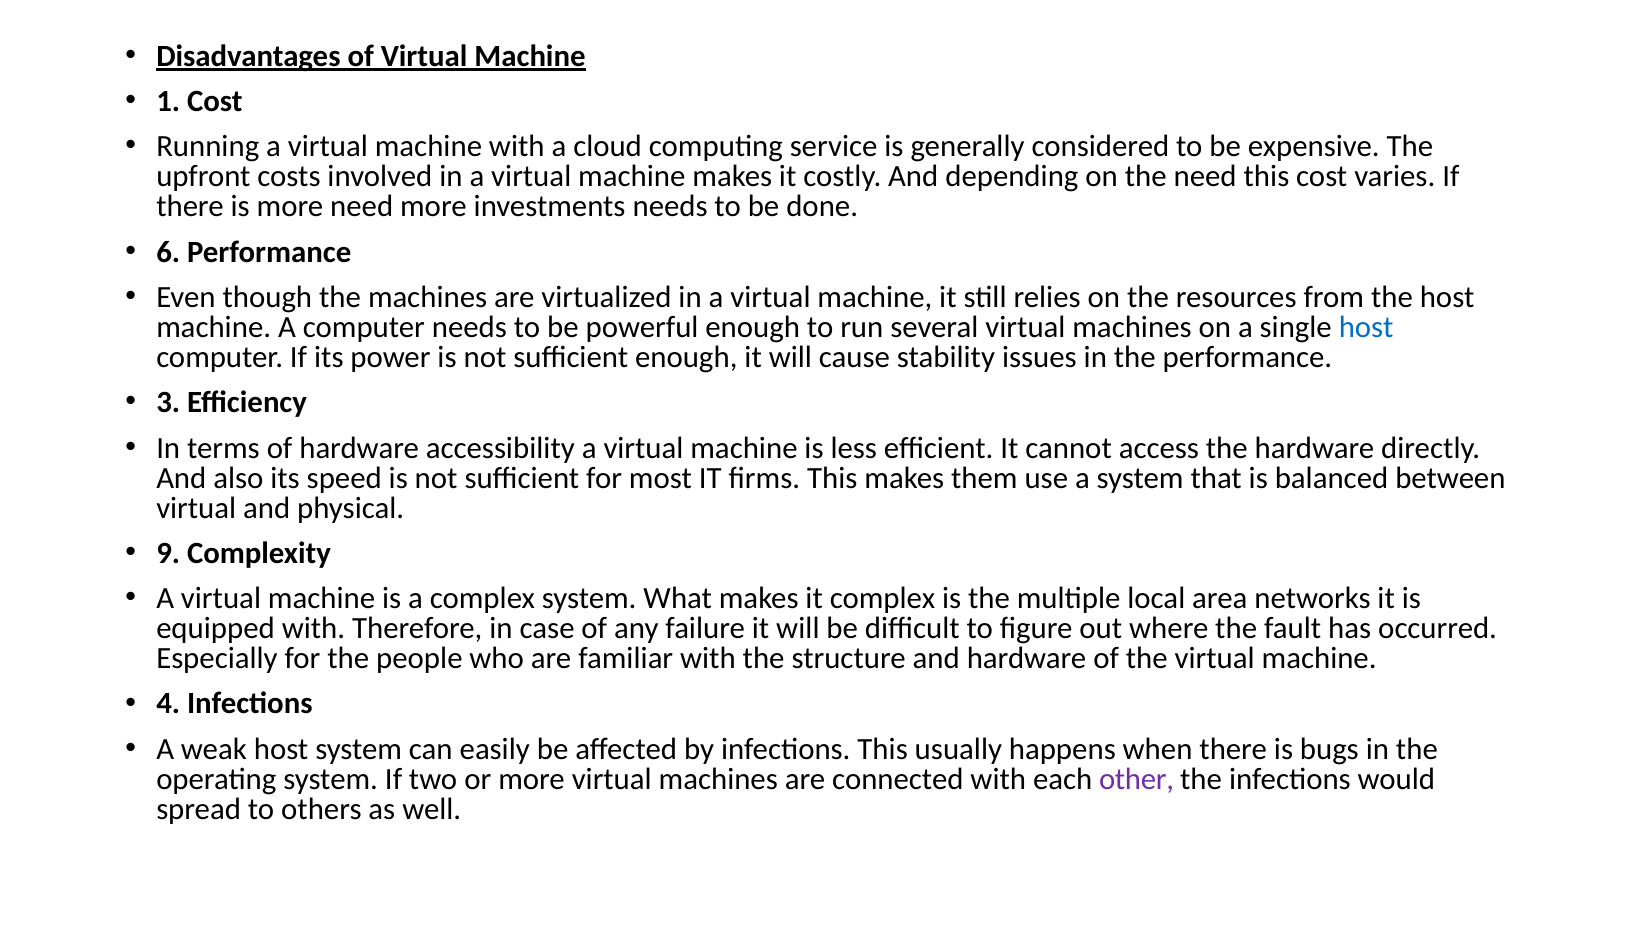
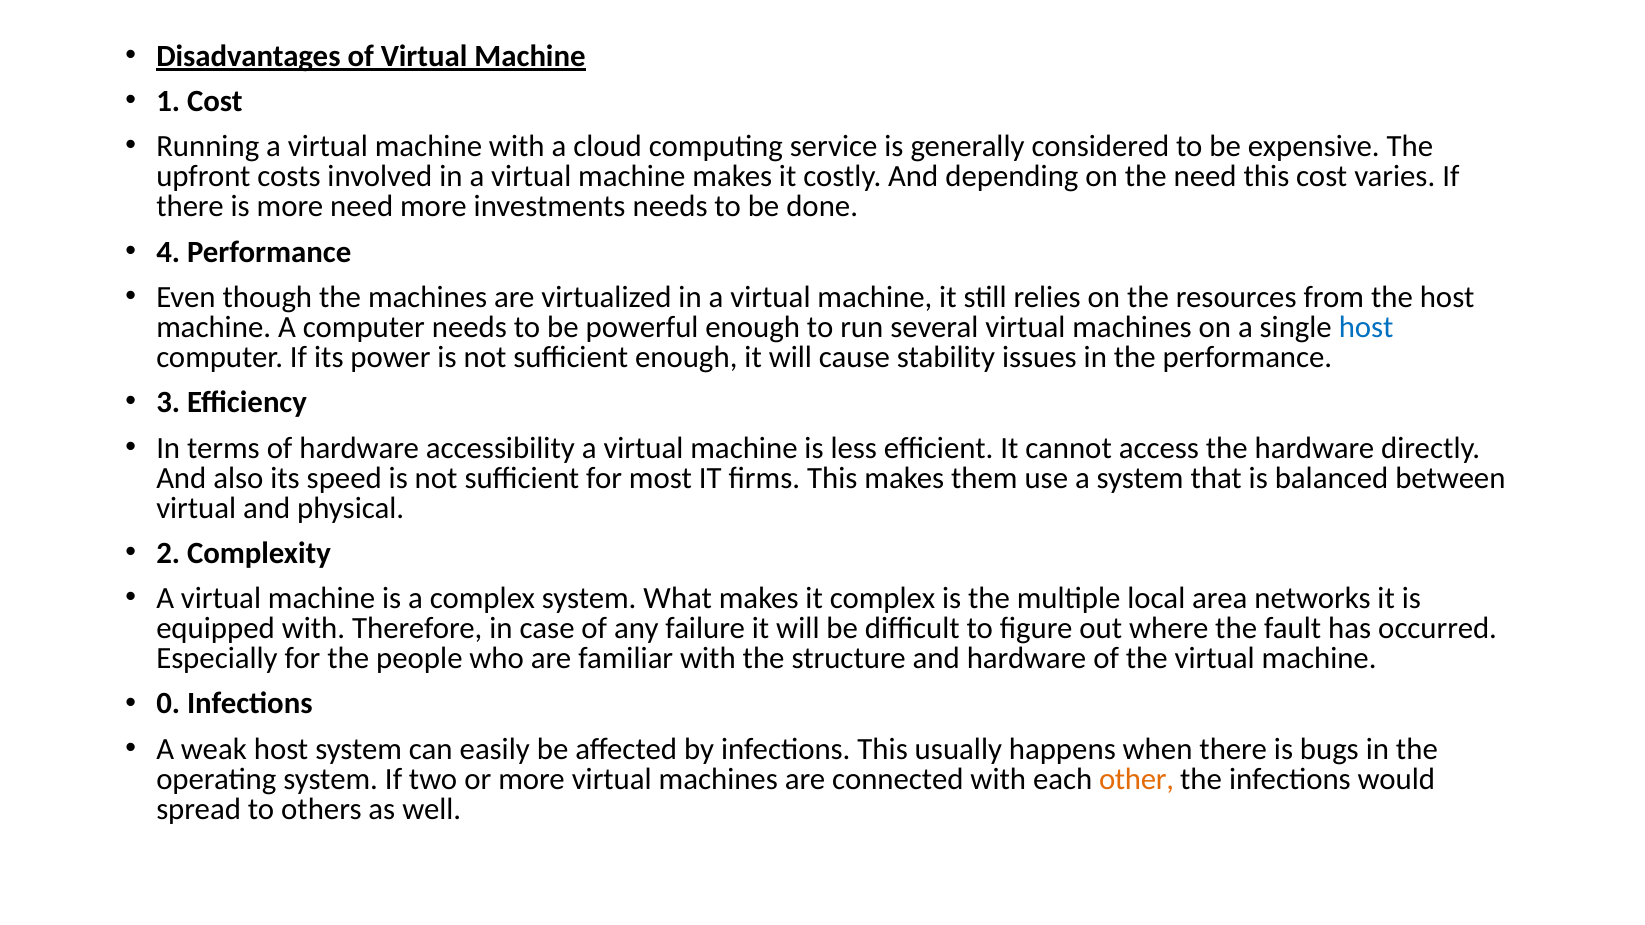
6: 6 -> 4
9: 9 -> 2
4: 4 -> 0
other colour: purple -> orange
